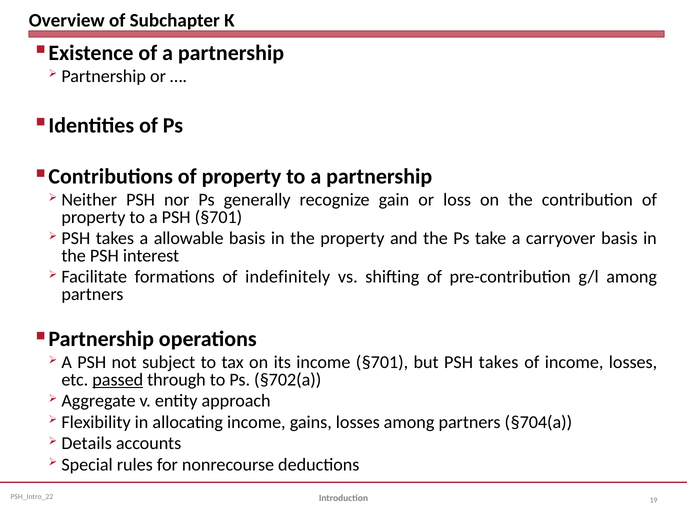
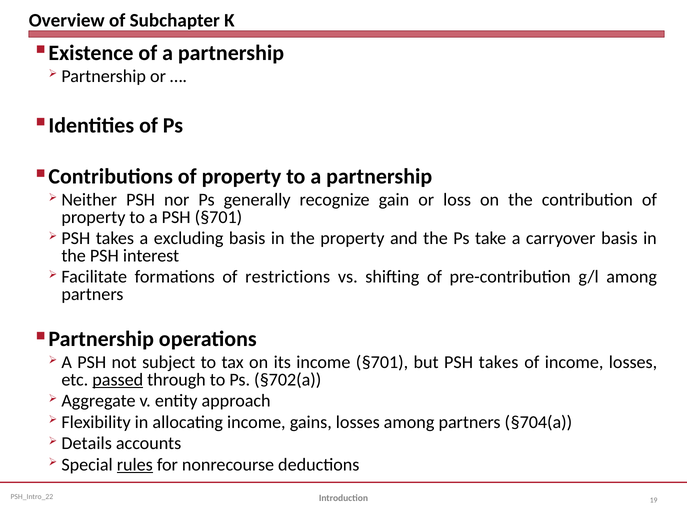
allowable: allowable -> excluding
indefinitely: indefinitely -> restrictions
rules underline: none -> present
